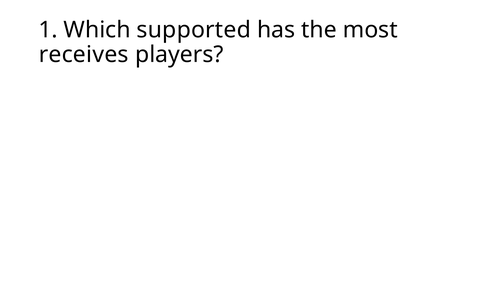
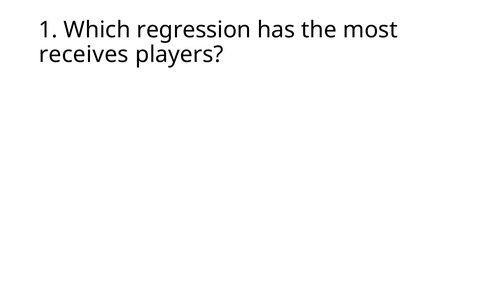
supported: supported -> regression
